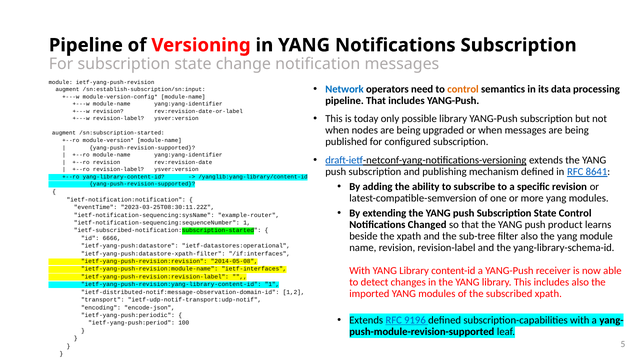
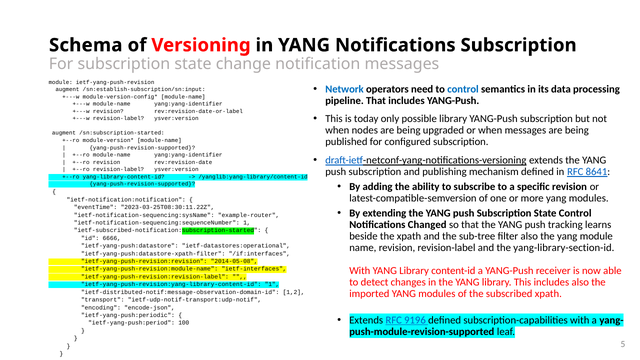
Pipeline at (86, 45): Pipeline -> Schema
control at (463, 89) colour: orange -> blue
product: product -> tracking
yang-library-schema-id: yang-library-schema-id -> yang-library-section-id
